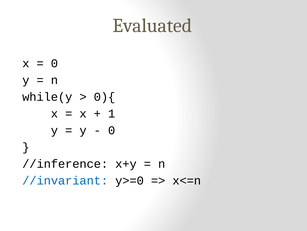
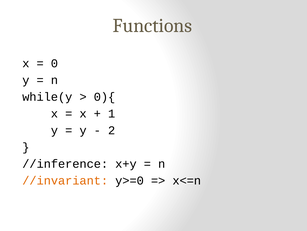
Evaluated: Evaluated -> Functions
0 at (112, 130): 0 -> 2
//invariant colour: blue -> orange
